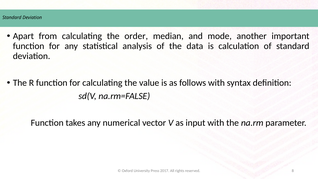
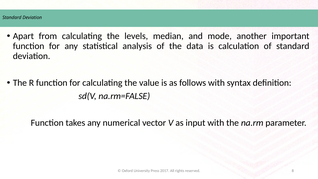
order: order -> levels
